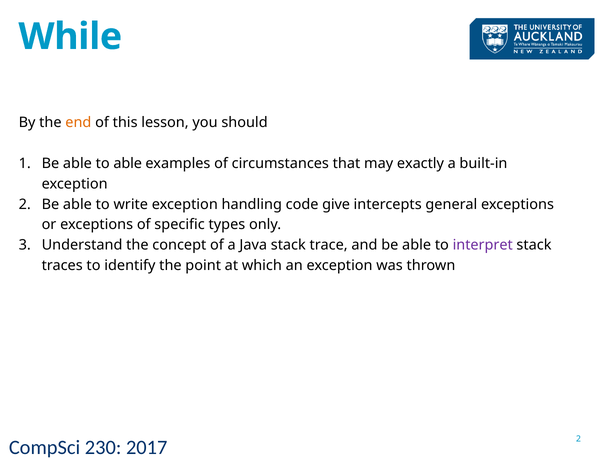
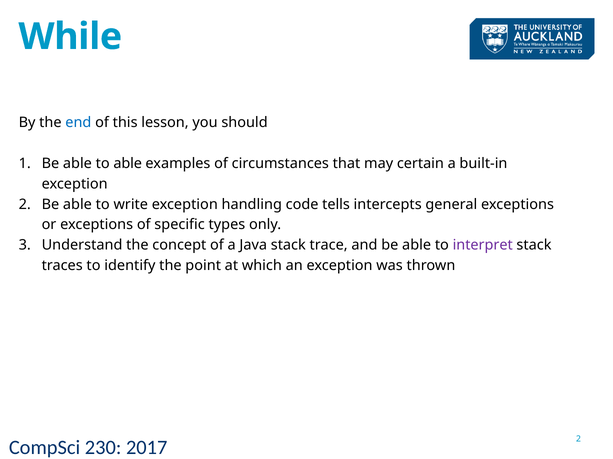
end colour: orange -> blue
exactly: exactly -> certain
give: give -> tells
